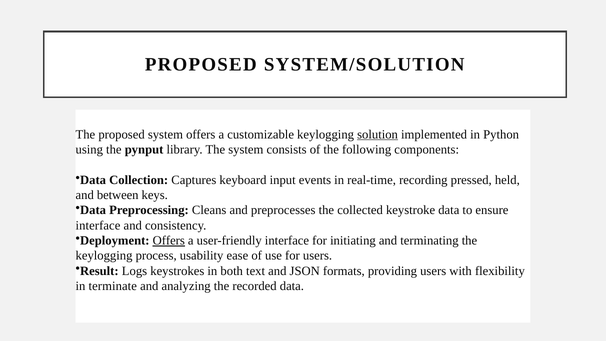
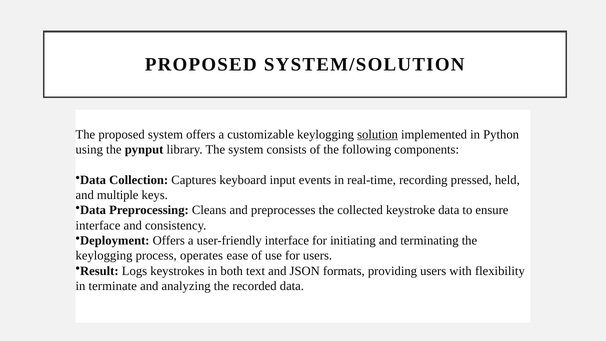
between: between -> multiple
Offers at (169, 240) underline: present -> none
usability: usability -> operates
